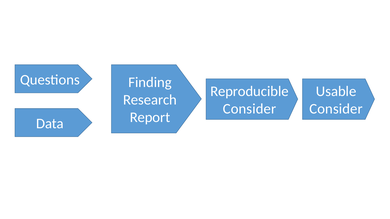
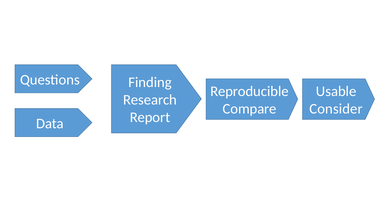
Consider at (249, 109): Consider -> Compare
